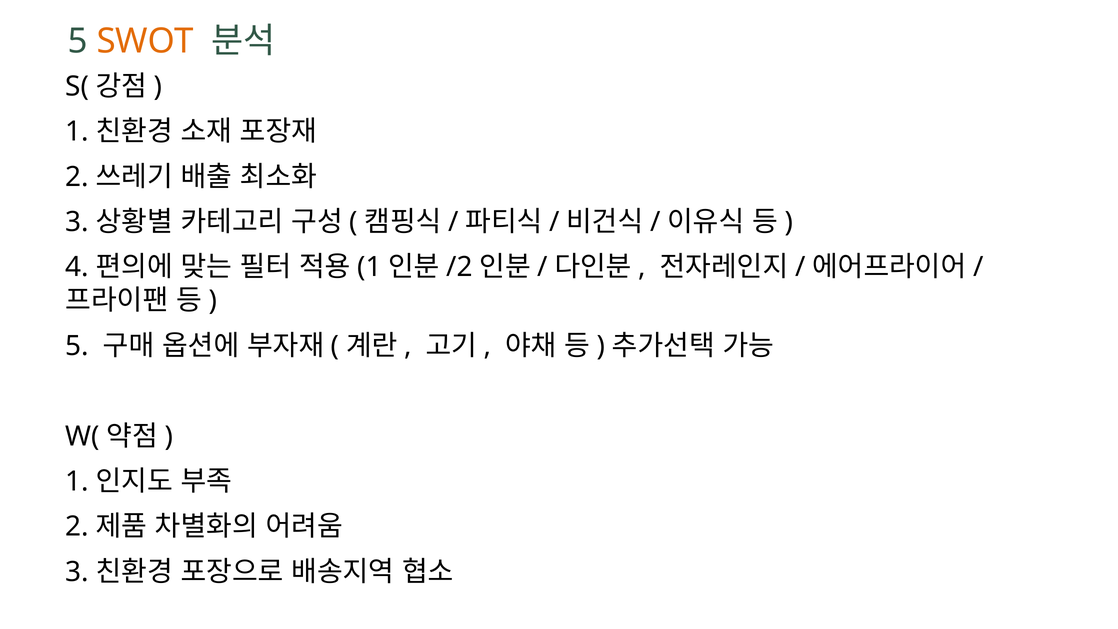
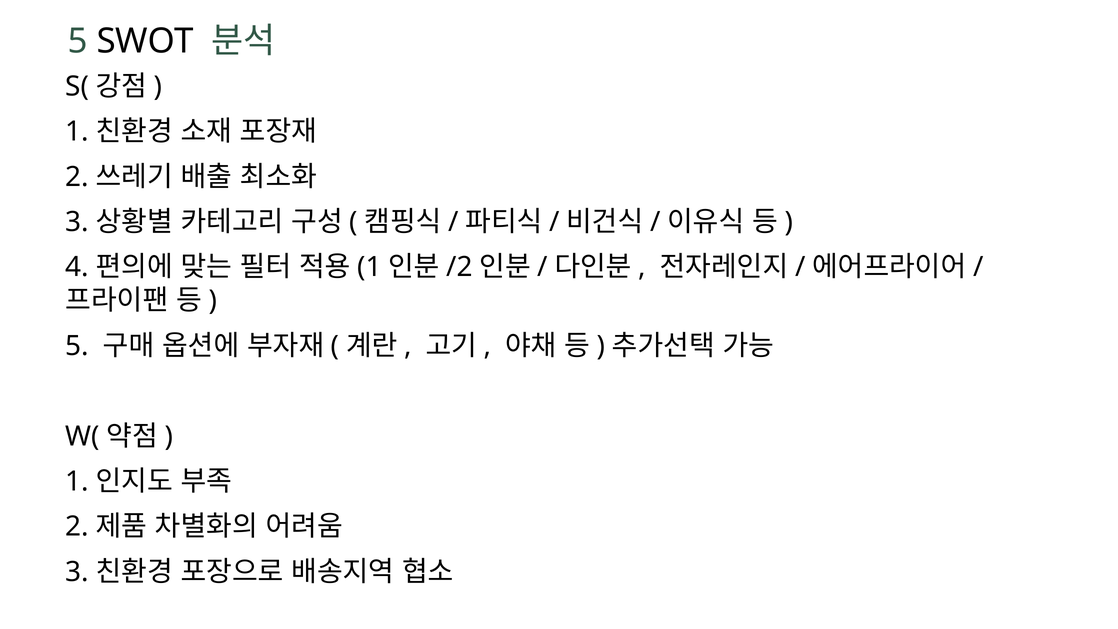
SWOT colour: orange -> black
